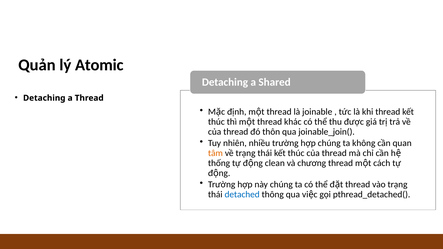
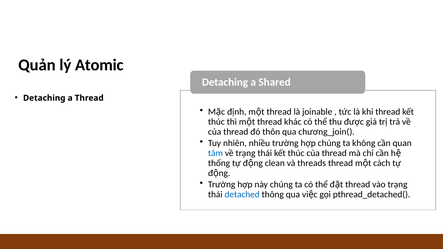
joinable_join(: joinable_join( -> chương_join(
tâm colour: orange -> blue
chương: chương -> threads
